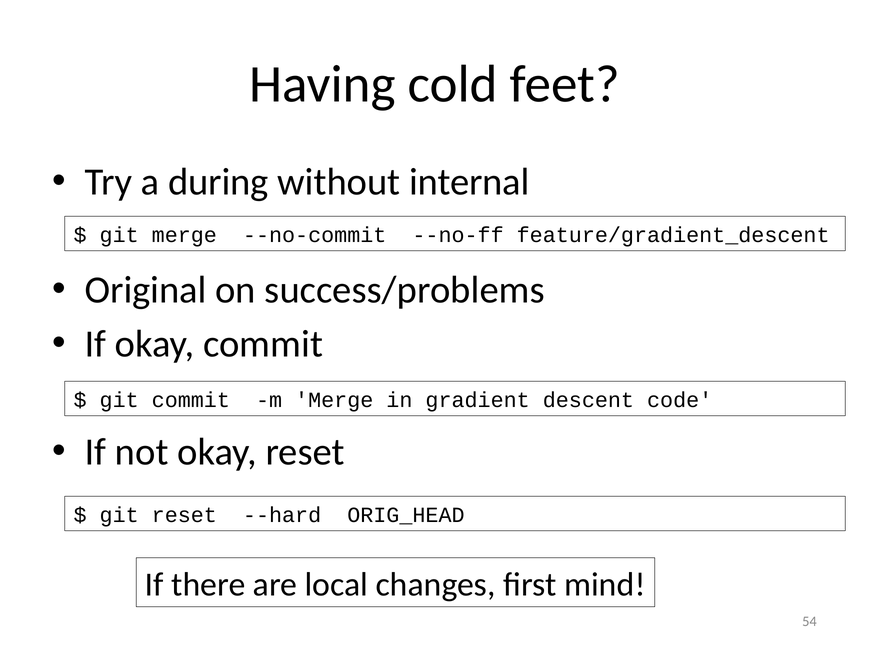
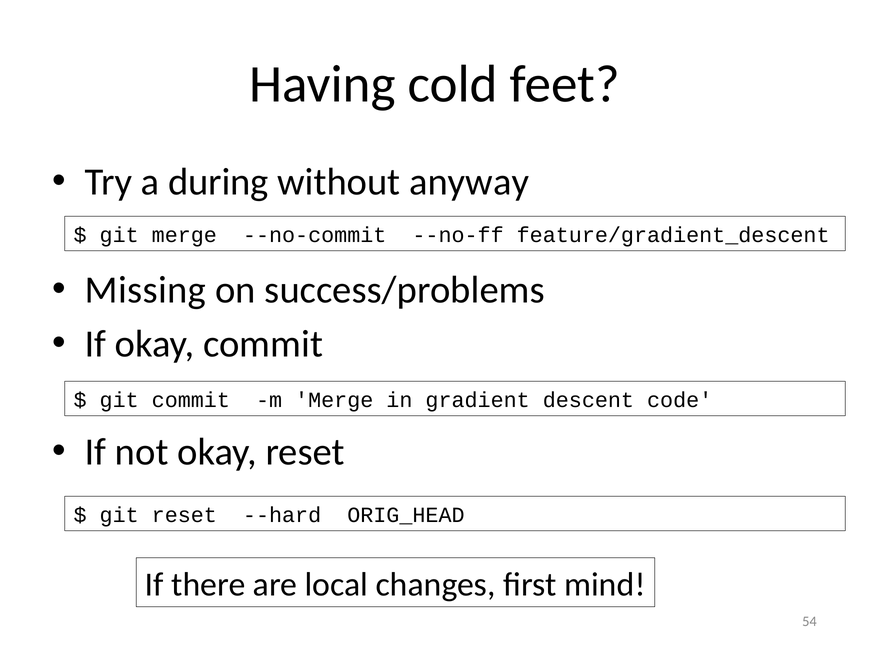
internal: internal -> anyway
Original: Original -> Missing
